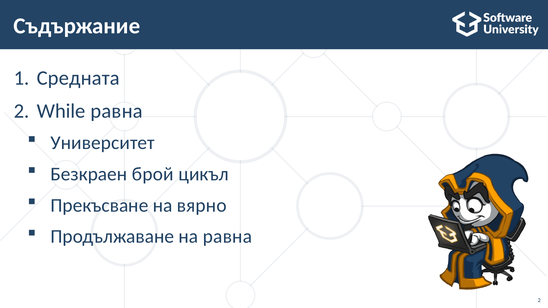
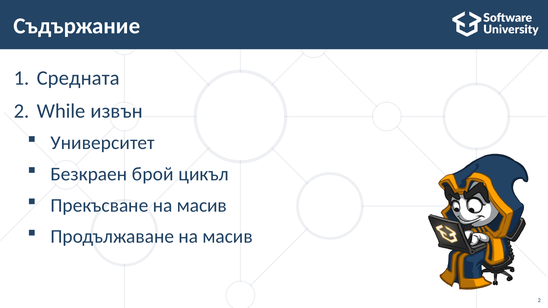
While равна: равна -> извън
Прекъсване на вярно: вярно -> масив
Продължаване на равна: равна -> масив
